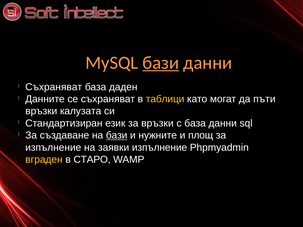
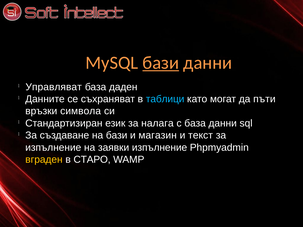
Съхраняват at (54, 87): Съхраняват -> Управляват
таблици colour: yellow -> light blue
калузата: калузата -> символа
за връзки: връзки -> налага
бази at (117, 136) underline: present -> none
нужните: нужните -> магазин
площ: площ -> текст
